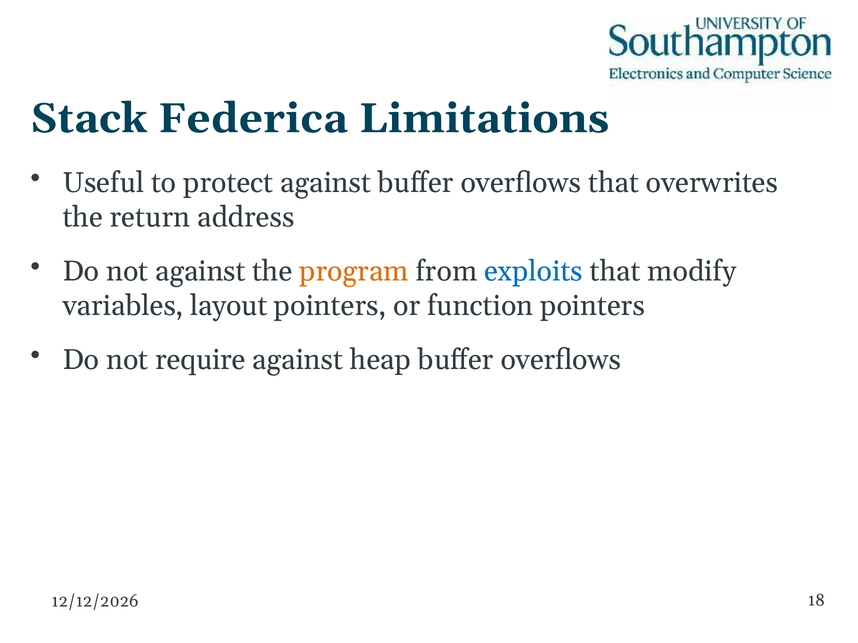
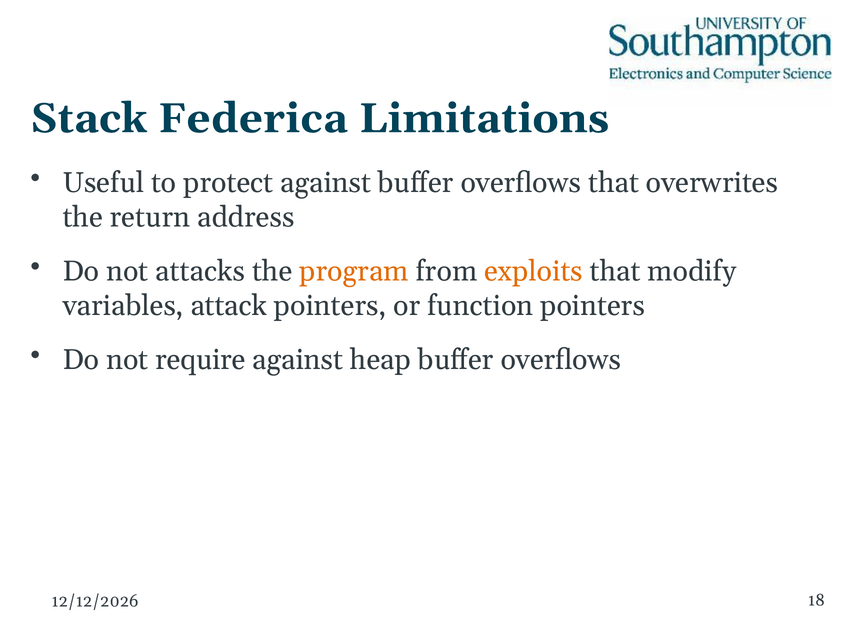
not against: against -> attacks
exploits colour: blue -> orange
layout: layout -> attack
